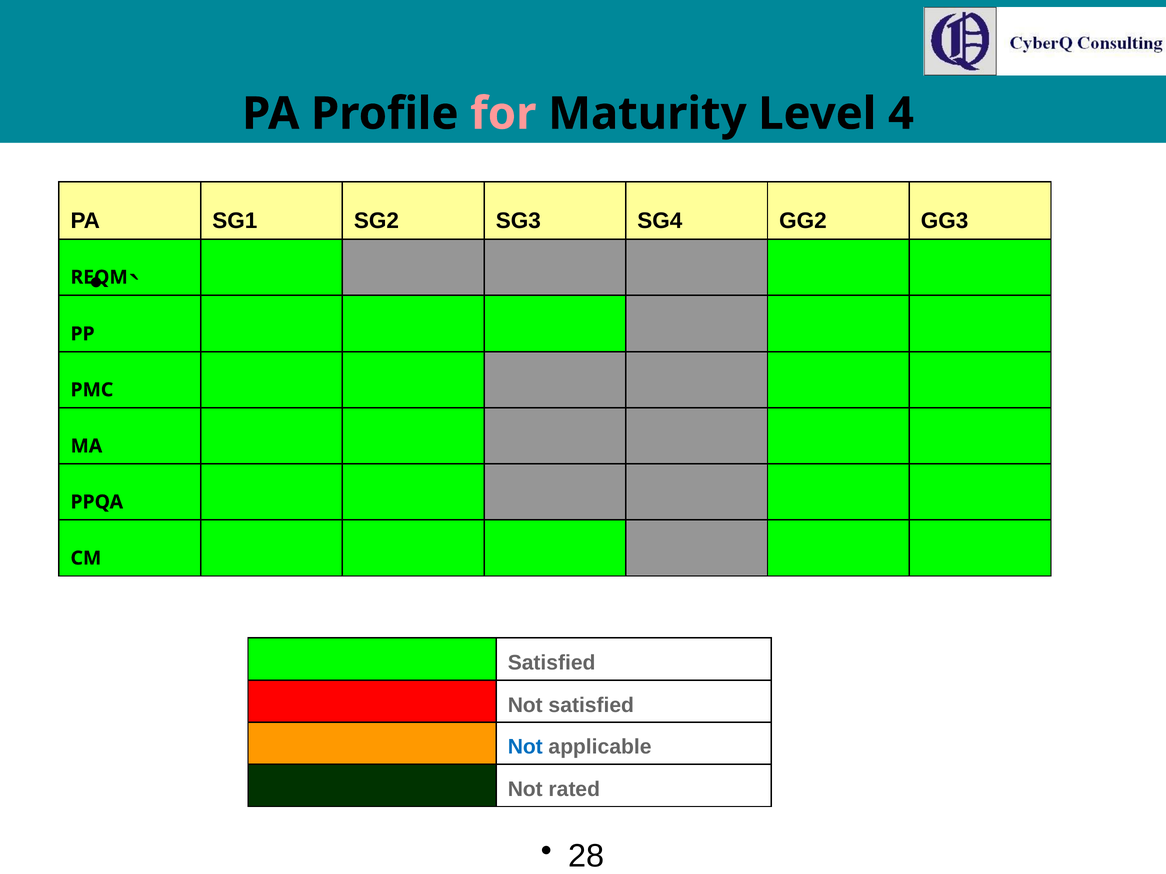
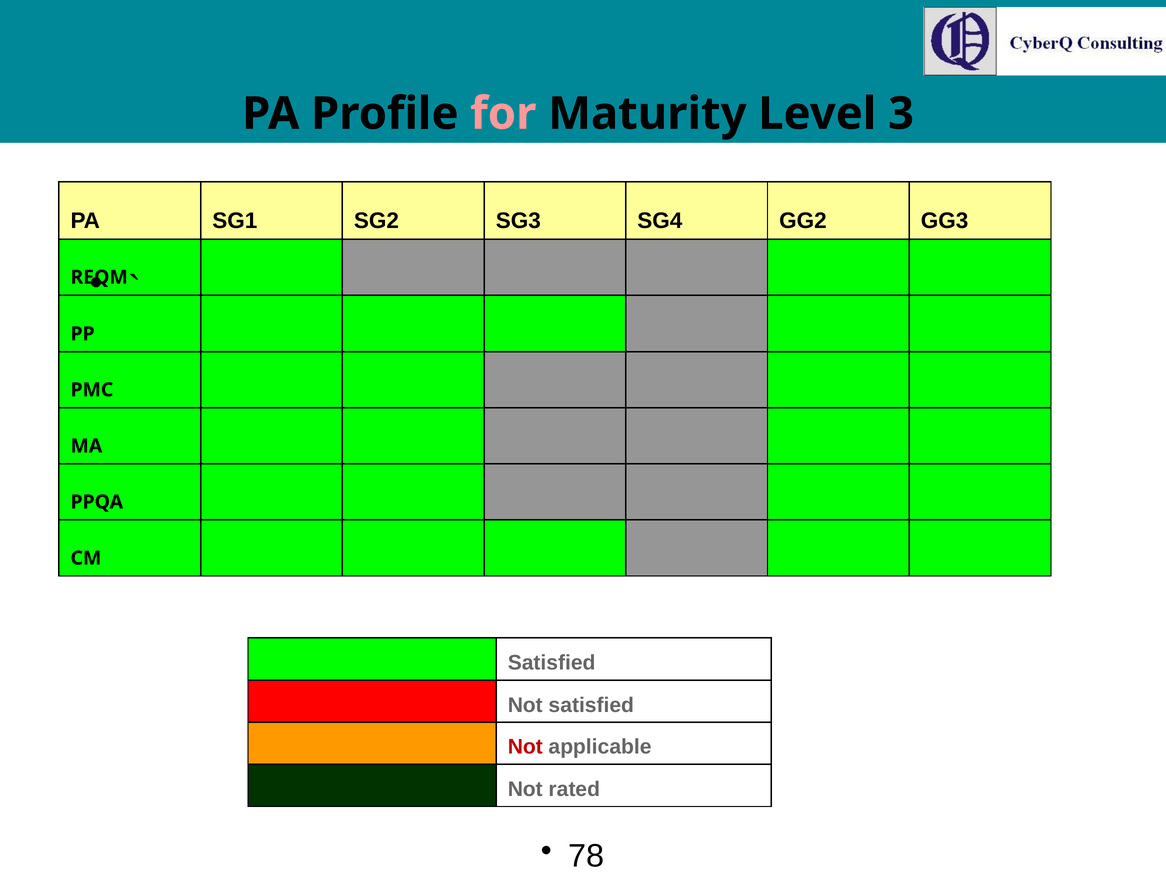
4: 4 -> 3
Not at (525, 747) colour: blue -> red
28: 28 -> 78
